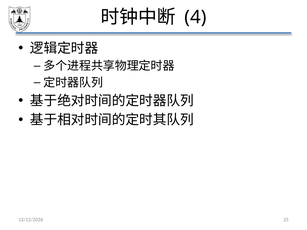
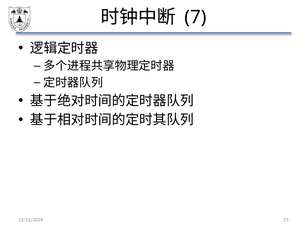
4: 4 -> 7
